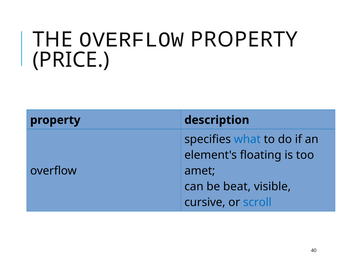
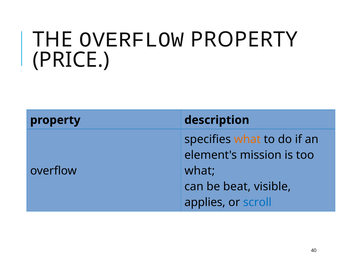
what at (247, 139) colour: blue -> orange
floating: floating -> mission
amet at (200, 171): amet -> what
cursive: cursive -> applies
